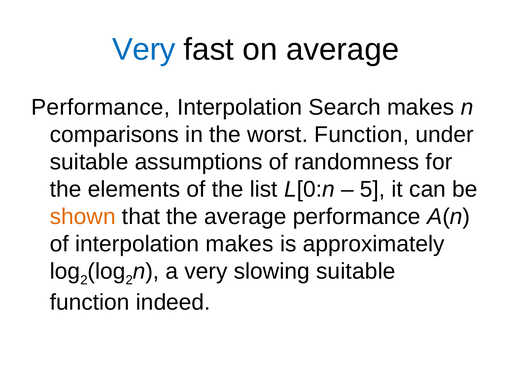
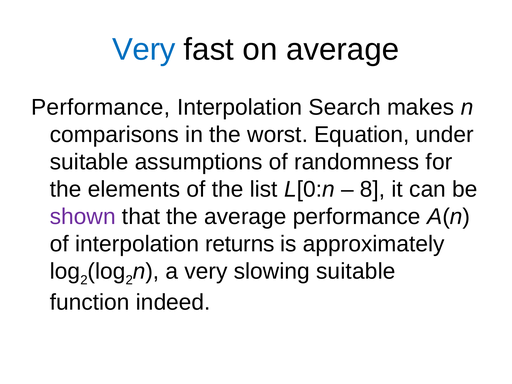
worst Function: Function -> Equation
5: 5 -> 8
shown colour: orange -> purple
interpolation makes: makes -> returns
